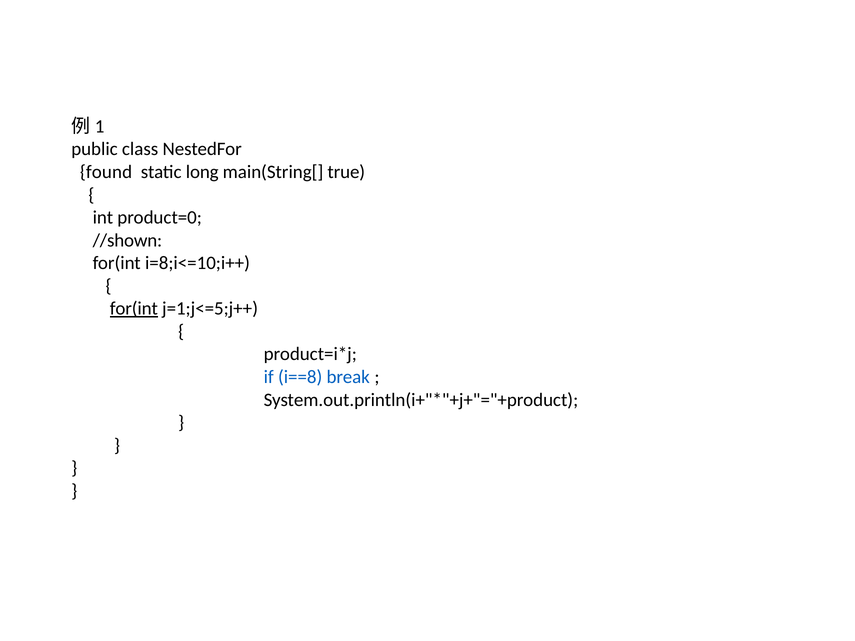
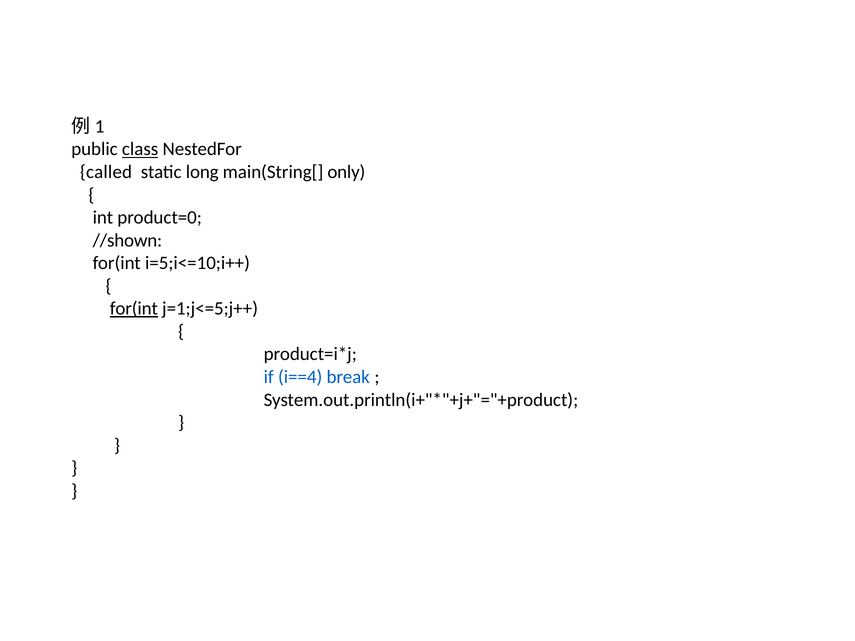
class underline: none -> present
found: found -> called
true: true -> only
i=8;i<=10;i++: i=8;i<=10;i++ -> i=5;i<=10;i++
i==8: i==8 -> i==4
